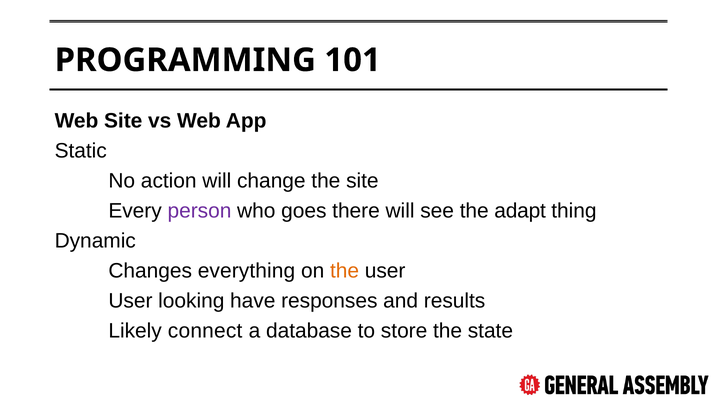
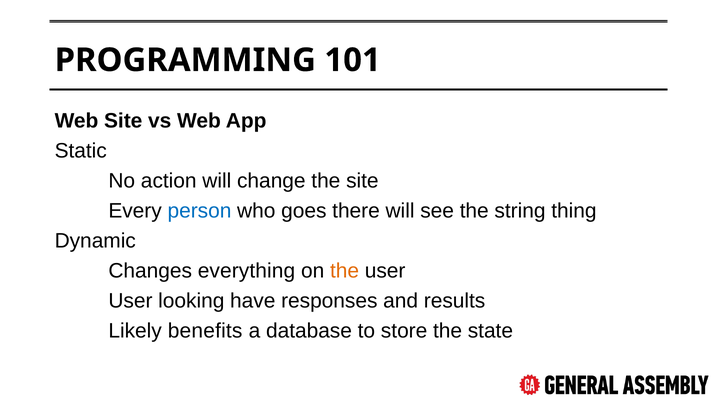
person colour: purple -> blue
adapt: adapt -> string
connect: connect -> benefits
